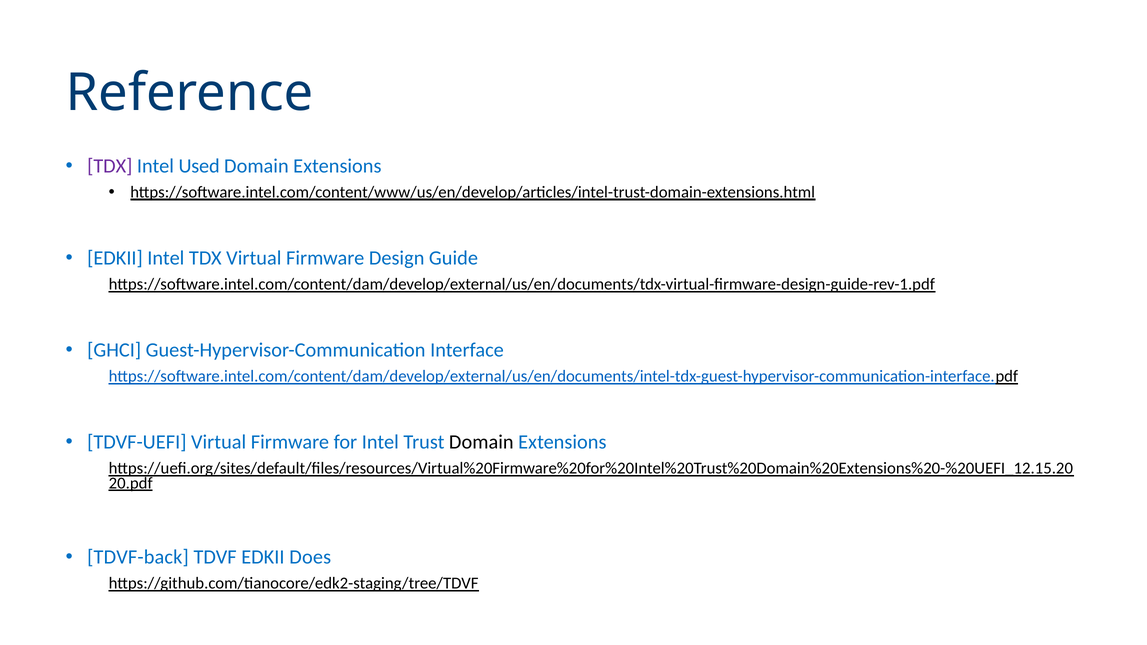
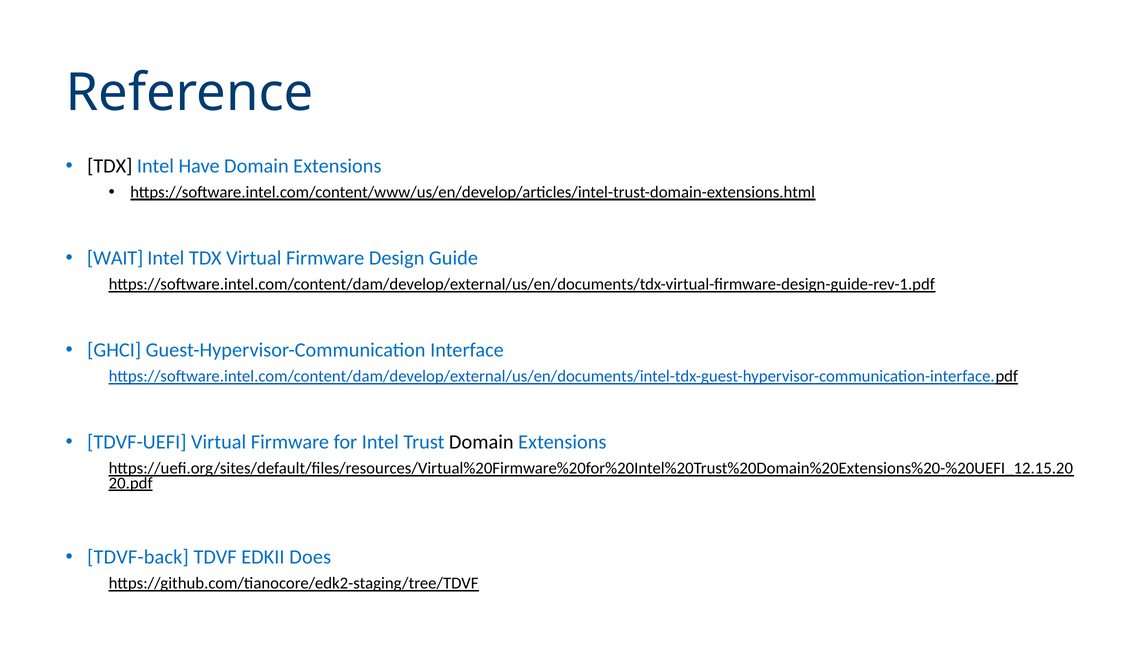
TDX at (110, 166) colour: purple -> black
Used: Used -> Have
EDKII at (115, 258): EDKII -> WAIT
